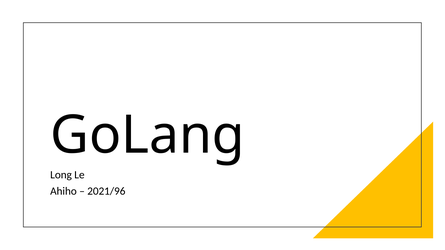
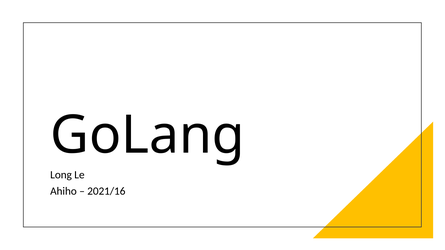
2021/96: 2021/96 -> 2021/16
